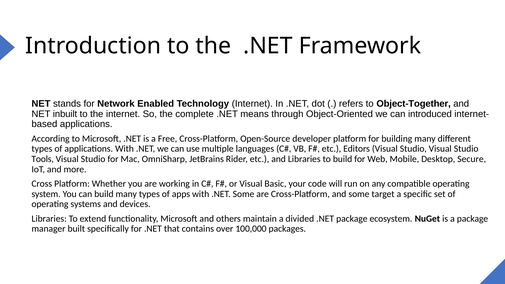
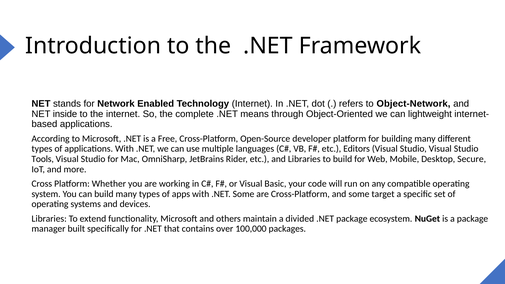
Object-Together: Object-Together -> Object-Network
inbuilt: inbuilt -> inside
introduced: introduced -> lightweight
